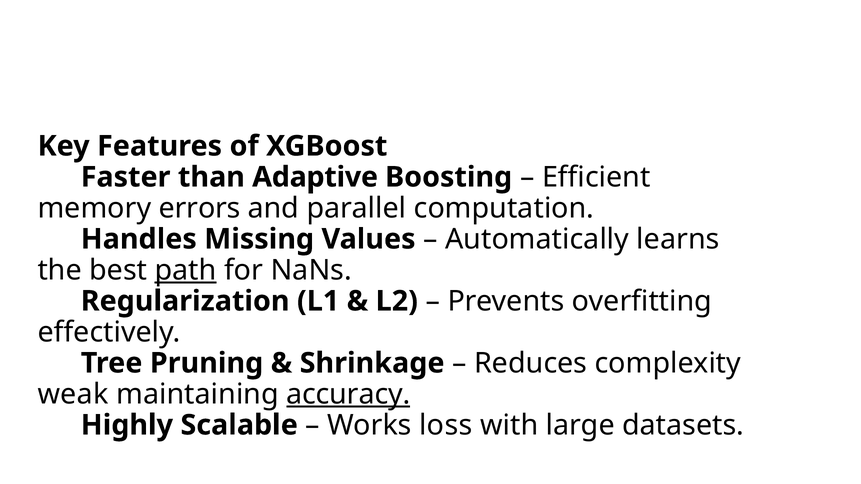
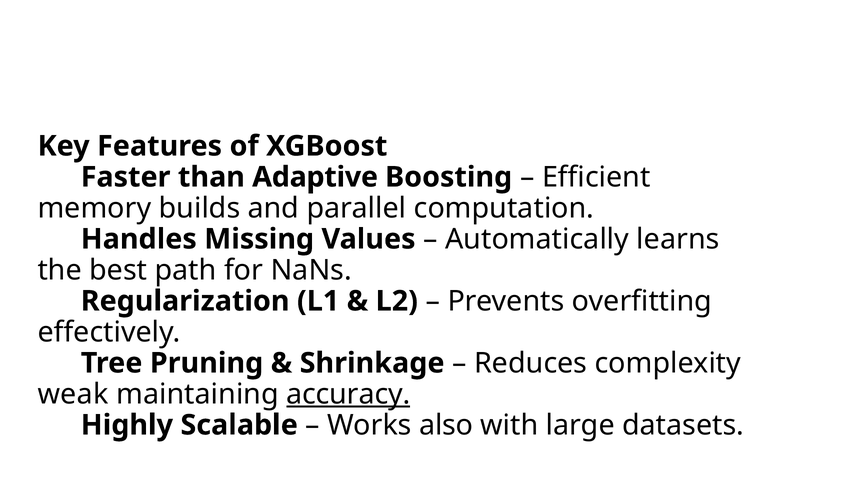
errors: errors -> builds
path underline: present -> none
loss: loss -> also
